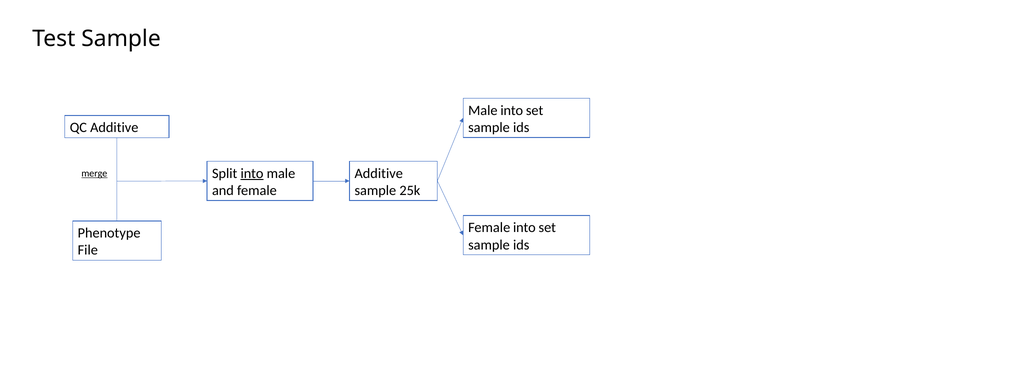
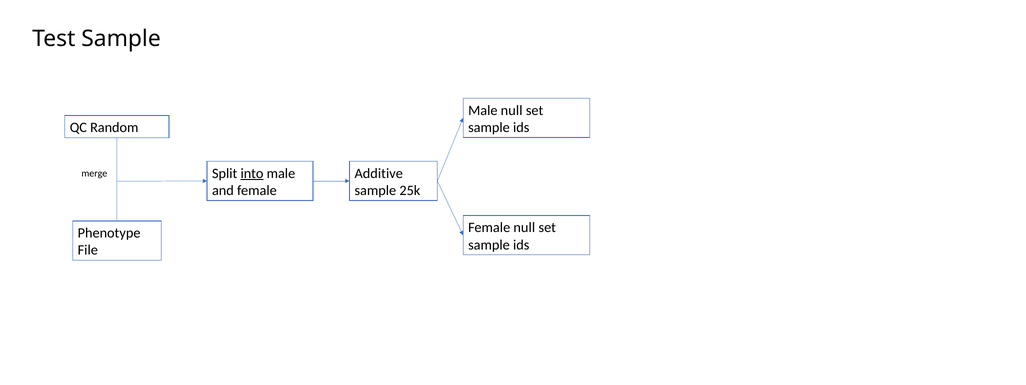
Male into: into -> null
QC Additive: Additive -> Random
merge underline: present -> none
Female into: into -> null
